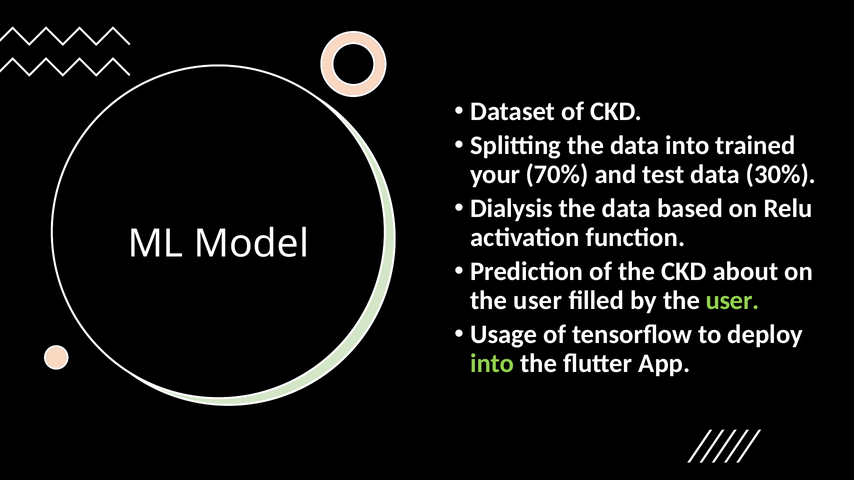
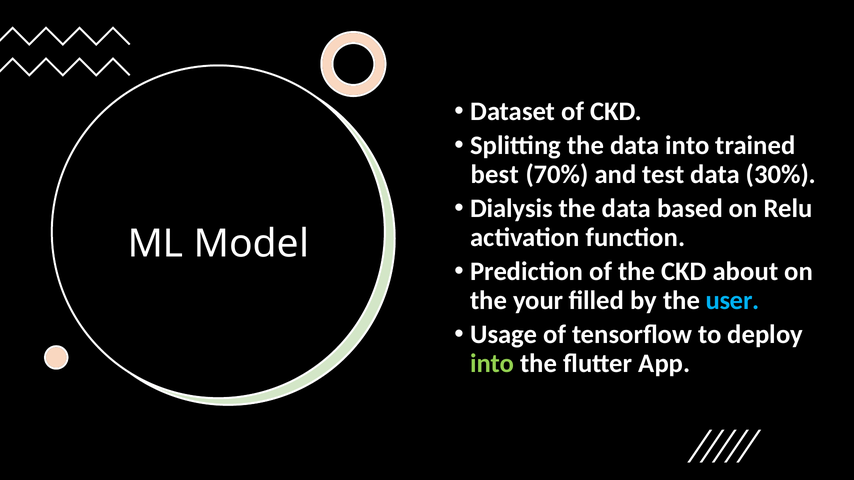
your: your -> best
user at (538, 301): user -> your
user at (733, 301) colour: light green -> light blue
